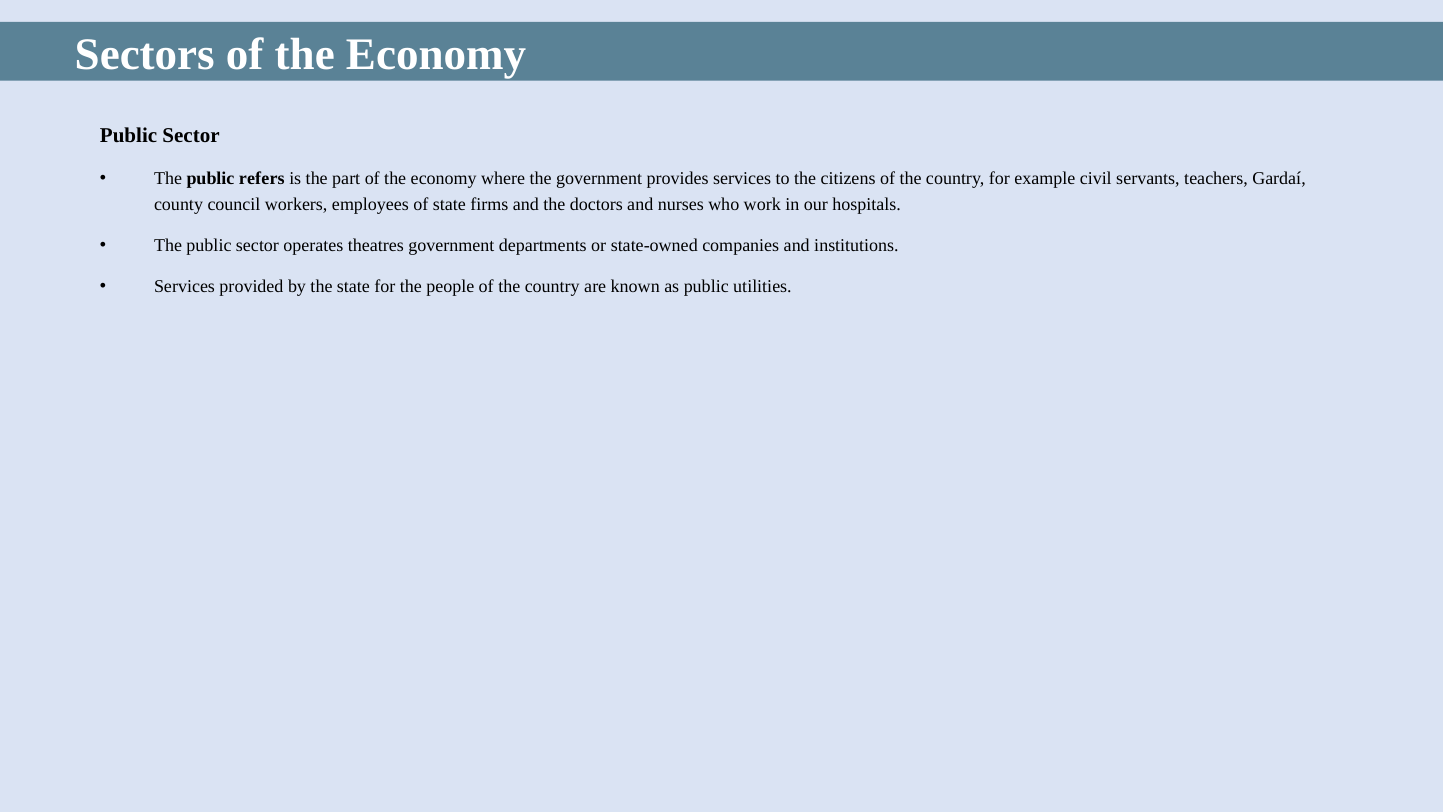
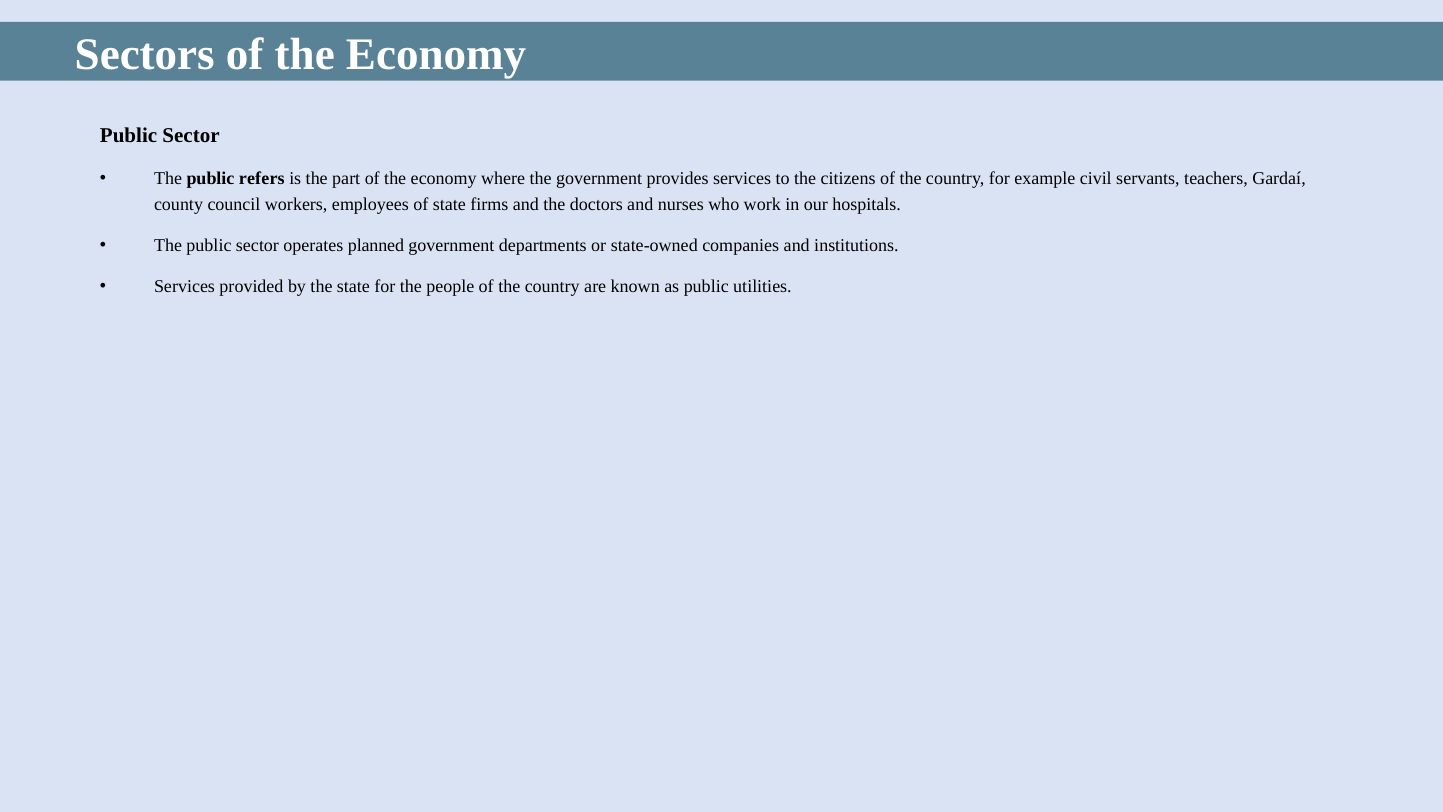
theatres: theatres -> planned
